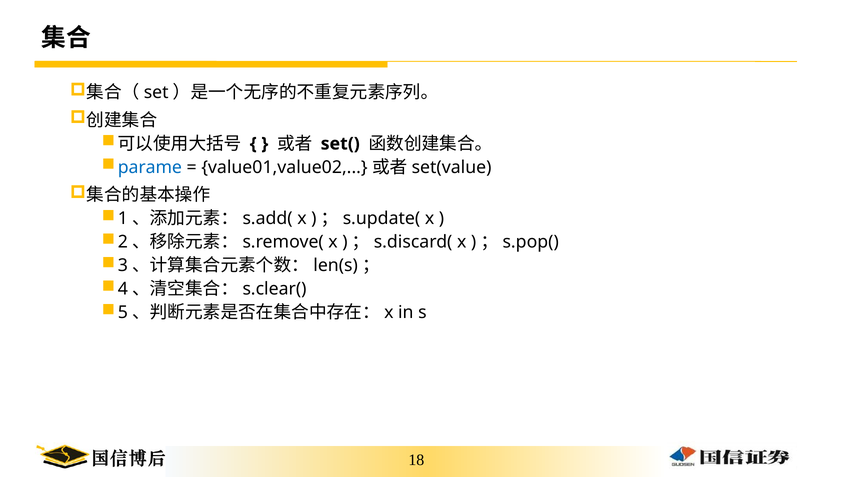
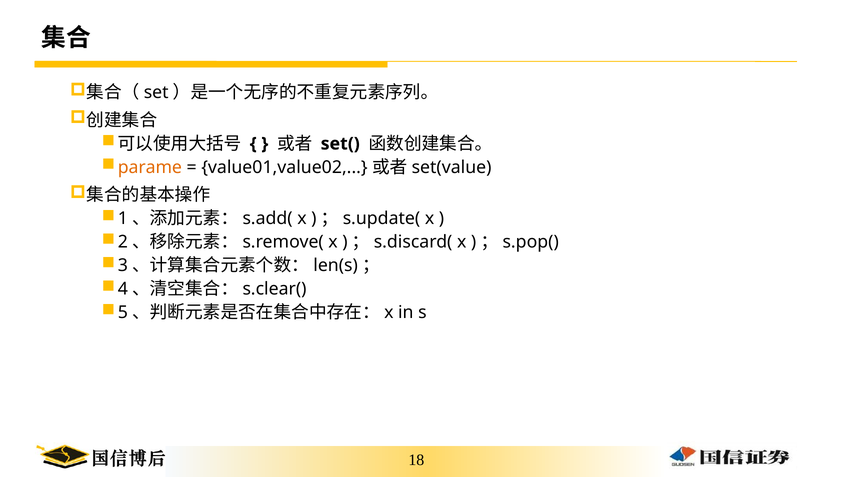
parame colour: blue -> orange
